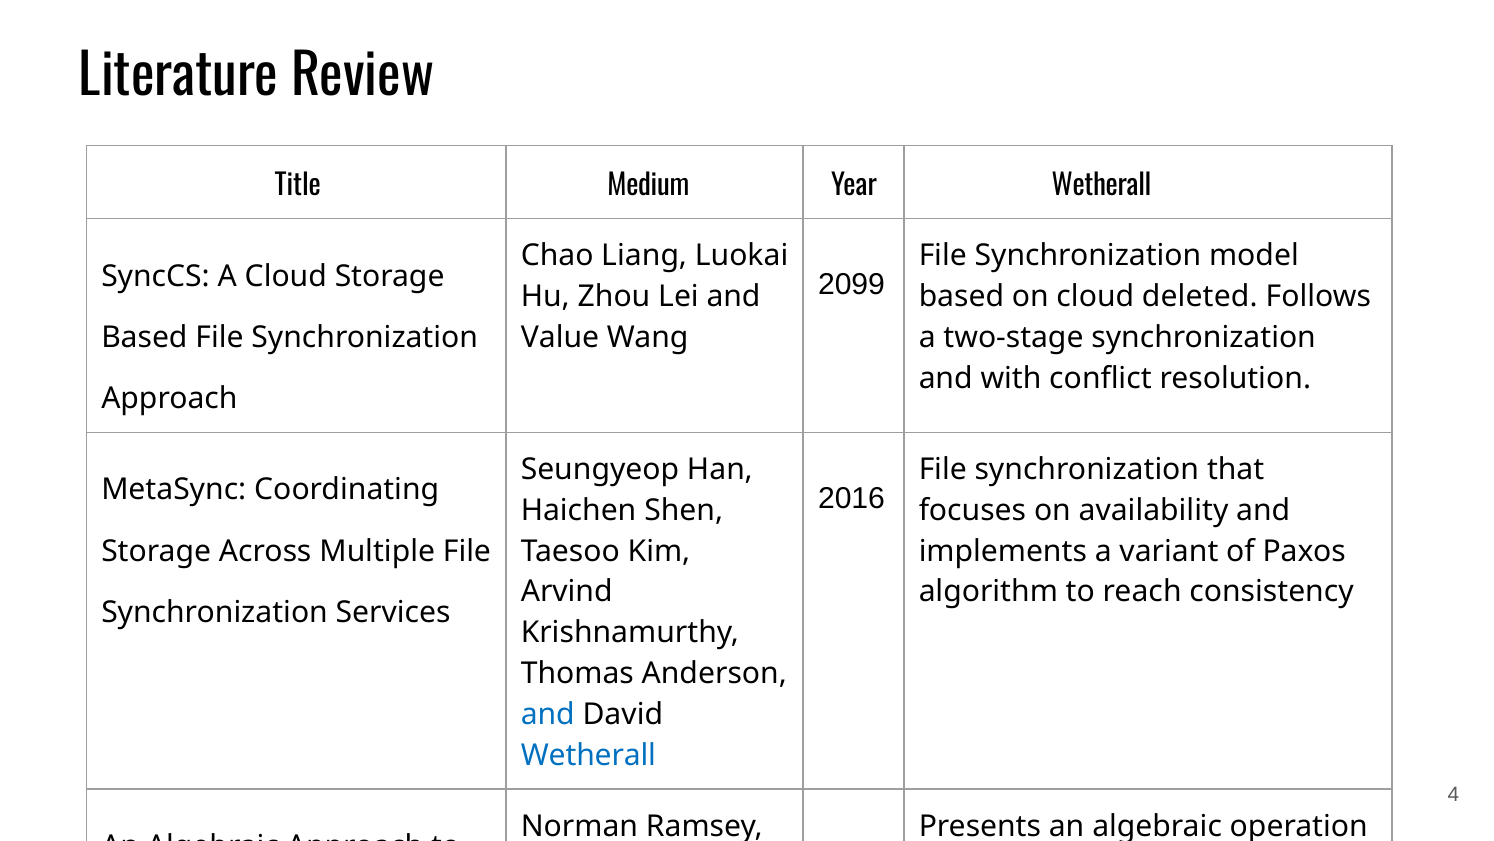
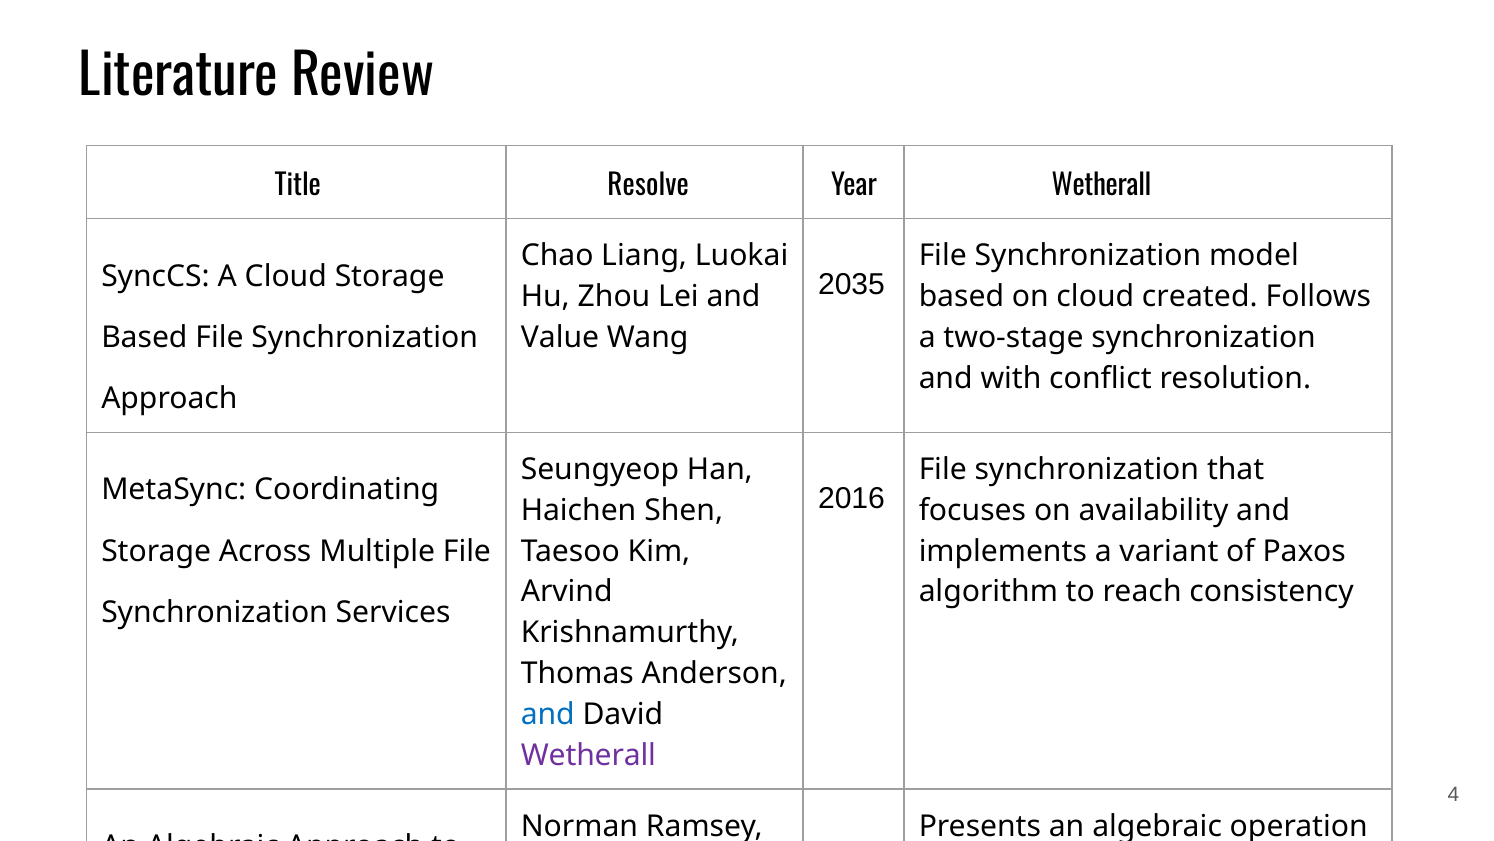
Title Medium: Medium -> Resolve
2099: 2099 -> 2035
deleted: deleted -> created
Wetherall at (588, 755) colour: blue -> purple
